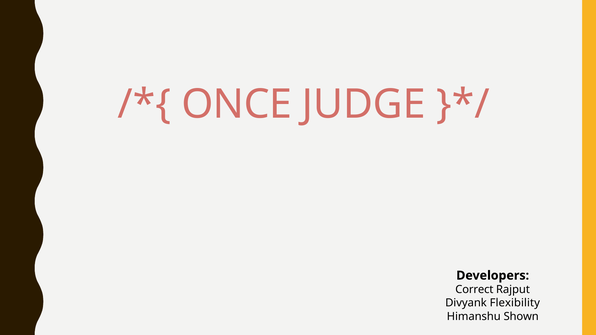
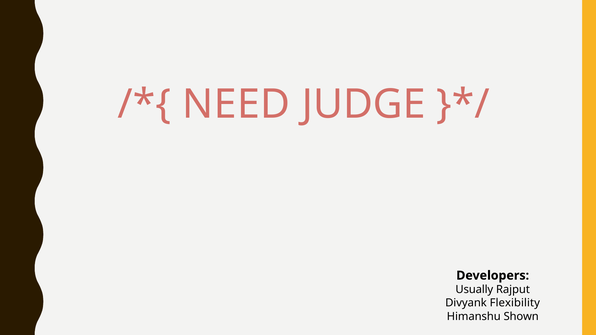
ONCE: ONCE -> NEED
Correct: Correct -> Usually
